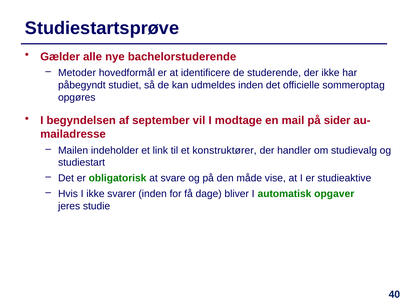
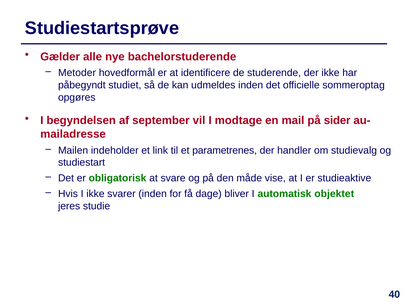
konstruktører: konstruktører -> parametrenes
opgaver: opgaver -> objektet
